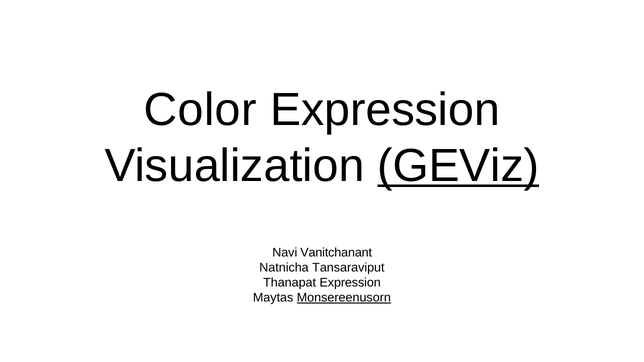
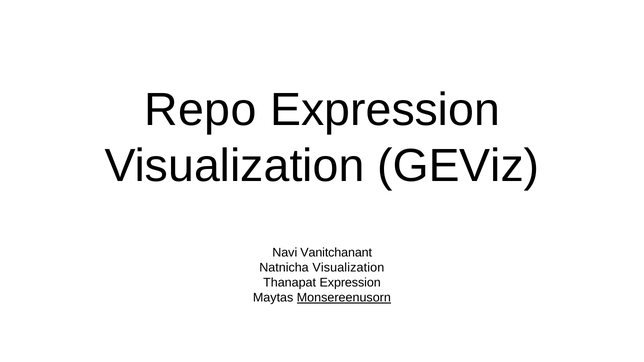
Color: Color -> Repo
GEViz underline: present -> none
Natnicha Tansaraviput: Tansaraviput -> Visualization
